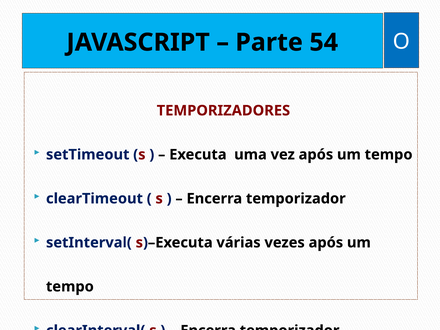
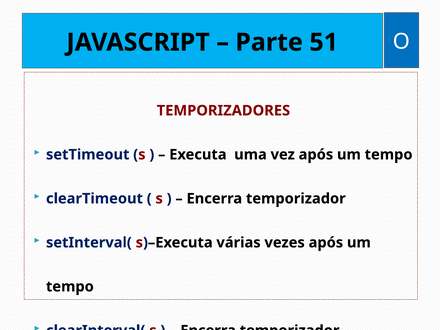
54: 54 -> 51
